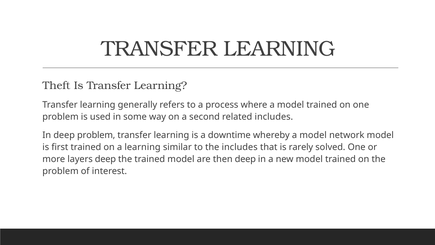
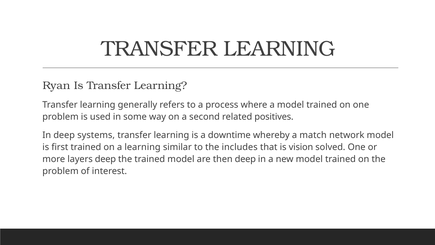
Theft: Theft -> Ryan
related includes: includes -> positives
deep problem: problem -> systems
whereby a model: model -> match
rarely: rarely -> vision
